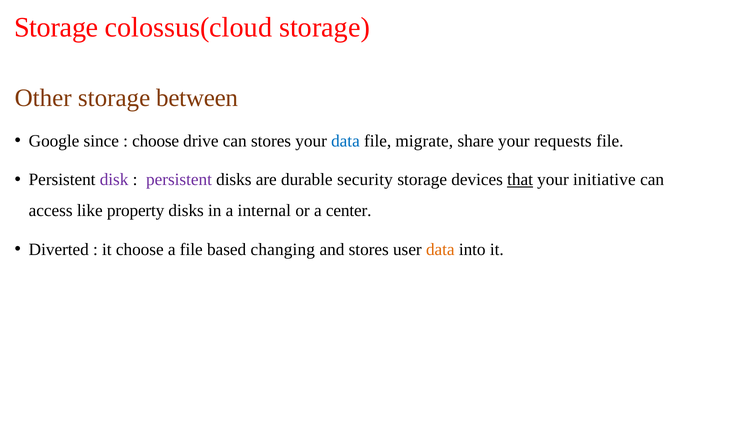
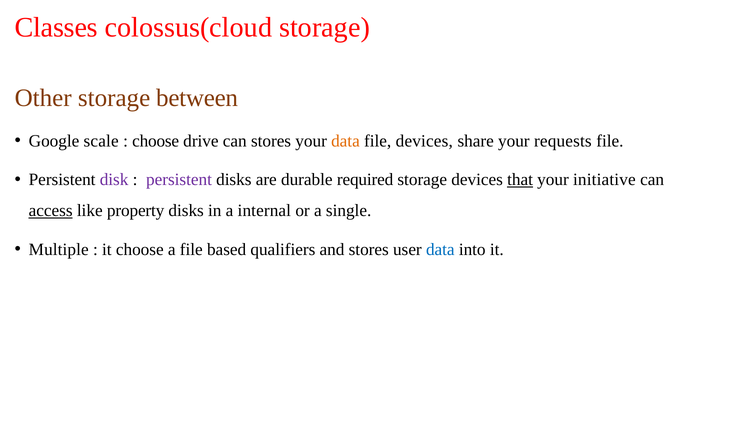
Storage at (56, 27): Storage -> Classes
since: since -> scale
data at (345, 141) colour: blue -> orange
file migrate: migrate -> devices
security: security -> required
access underline: none -> present
center: center -> single
Diverted: Diverted -> Multiple
changing: changing -> qualifiers
data at (440, 250) colour: orange -> blue
